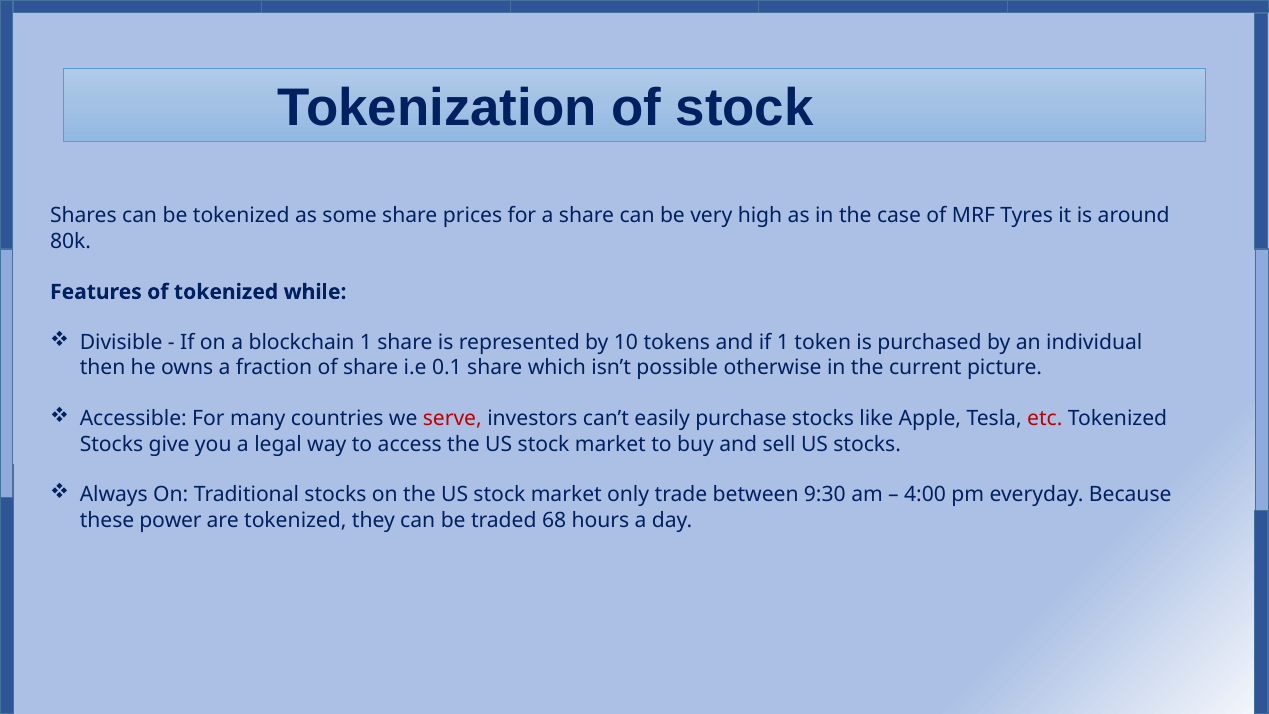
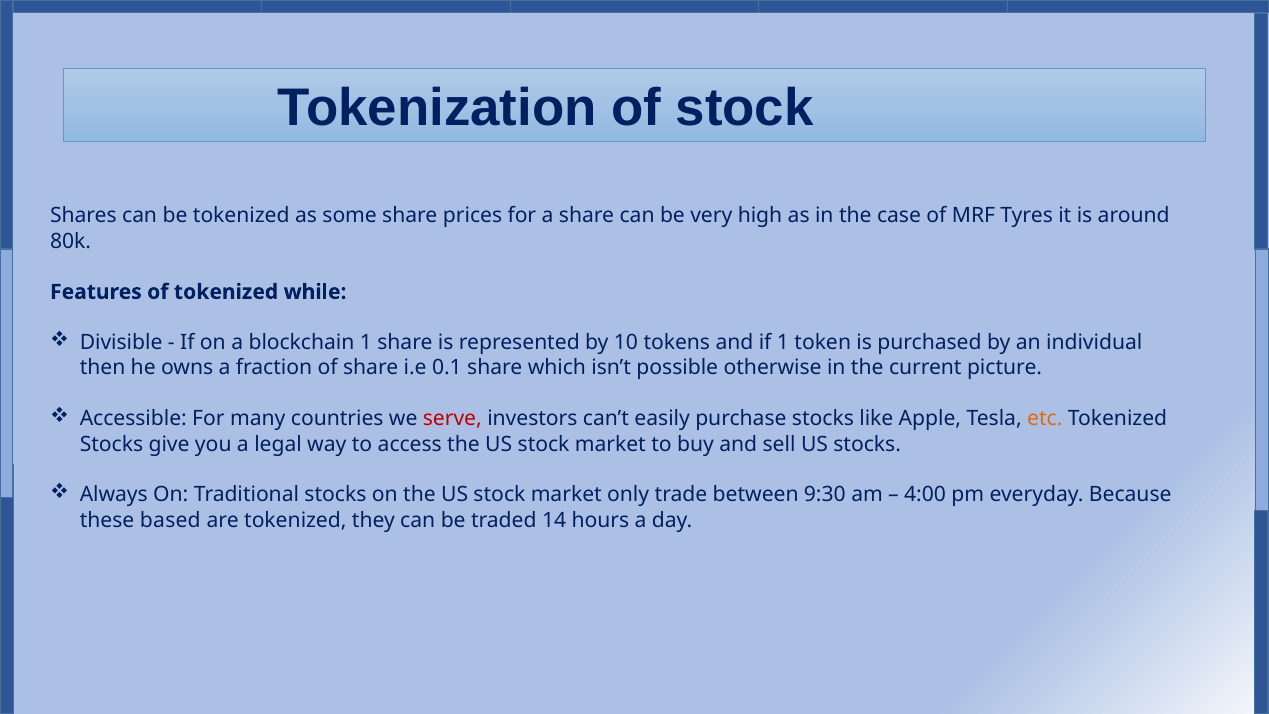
etc colour: red -> orange
power: power -> based
68: 68 -> 14
